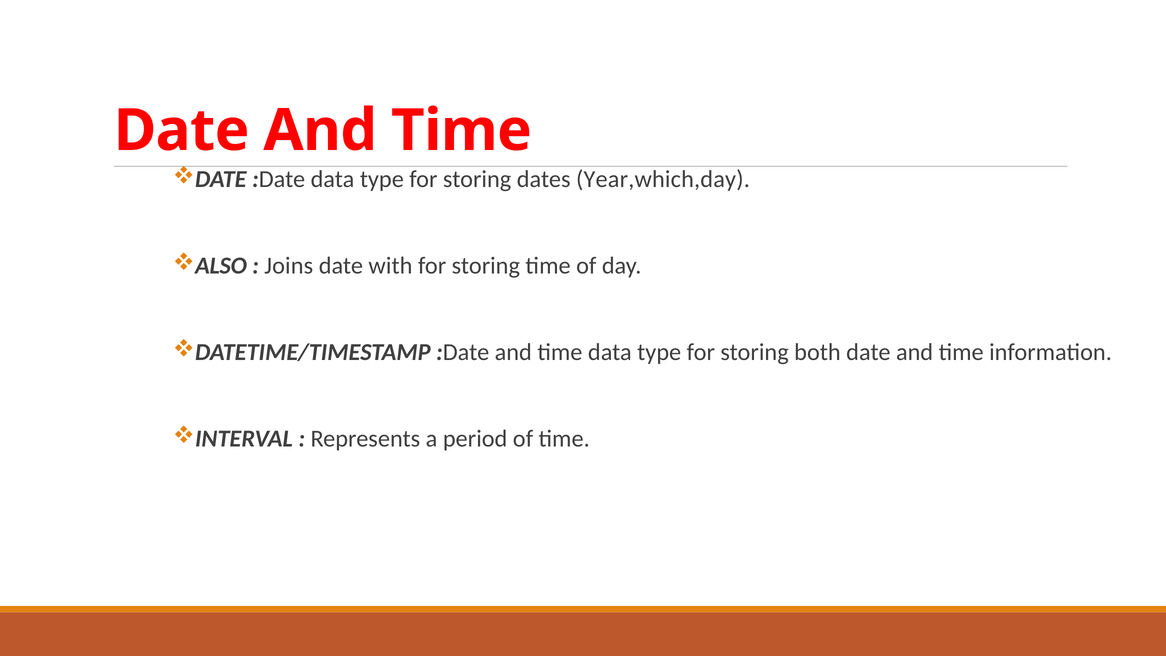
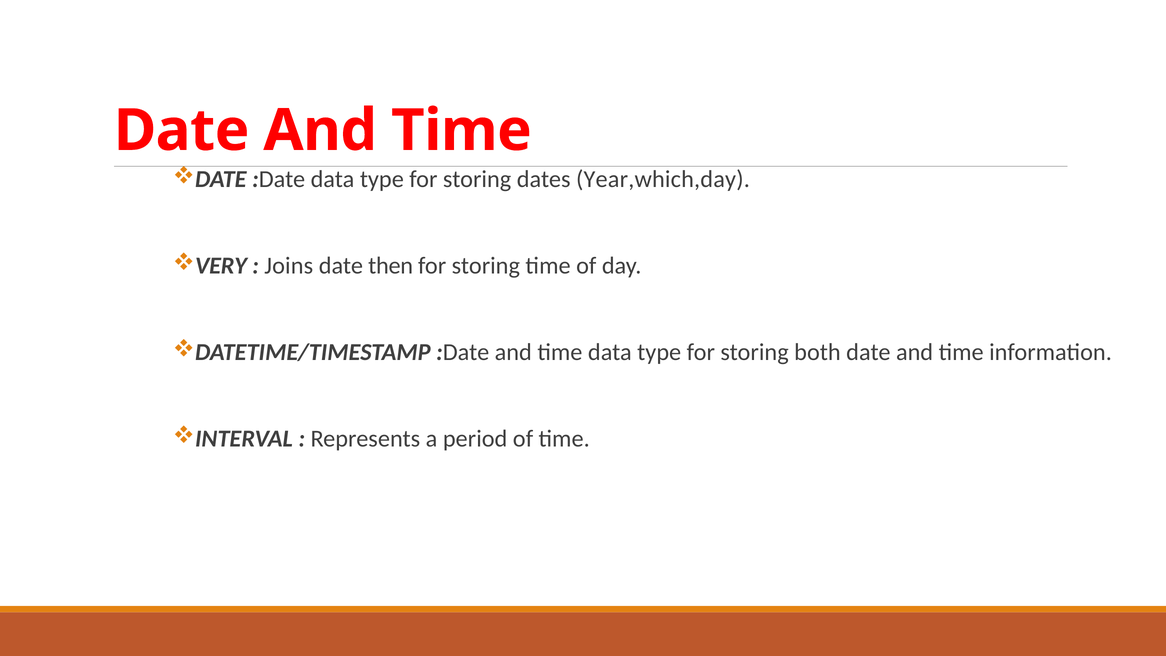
ALSO: ALSO -> VERY
with: with -> then
